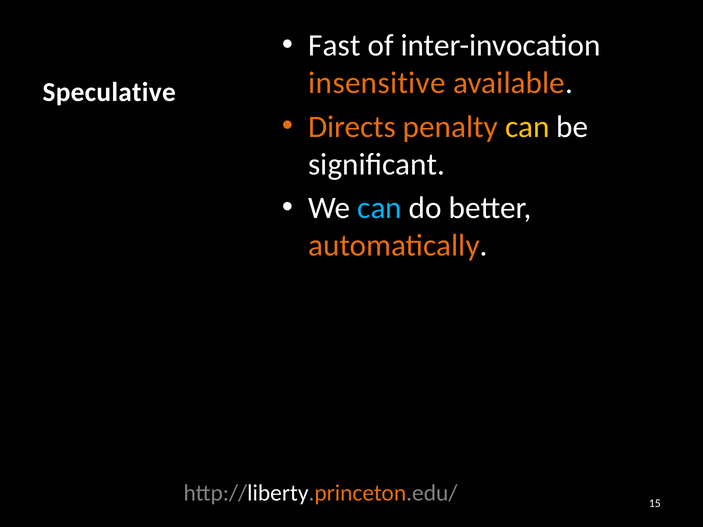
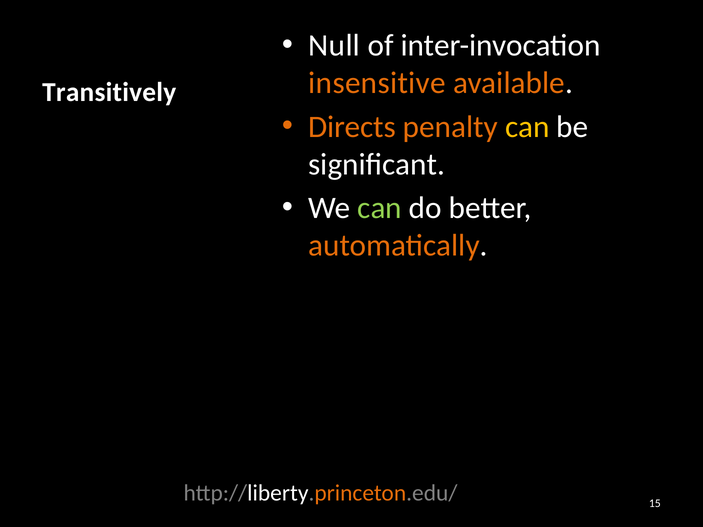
Fast: Fast -> Null
Speculative: Speculative -> Transitively
can at (380, 208) colour: light blue -> light green
